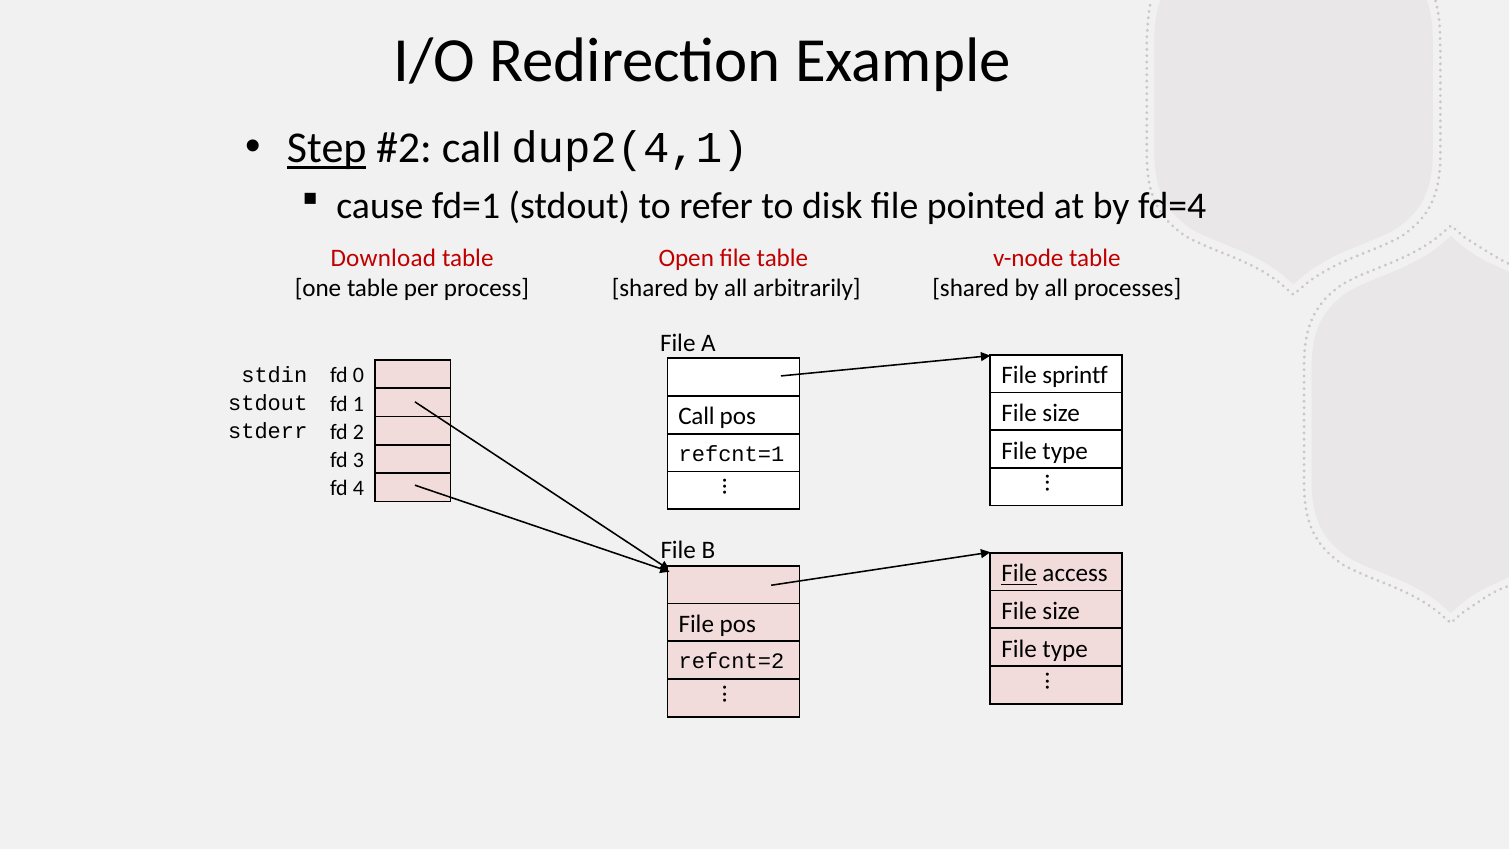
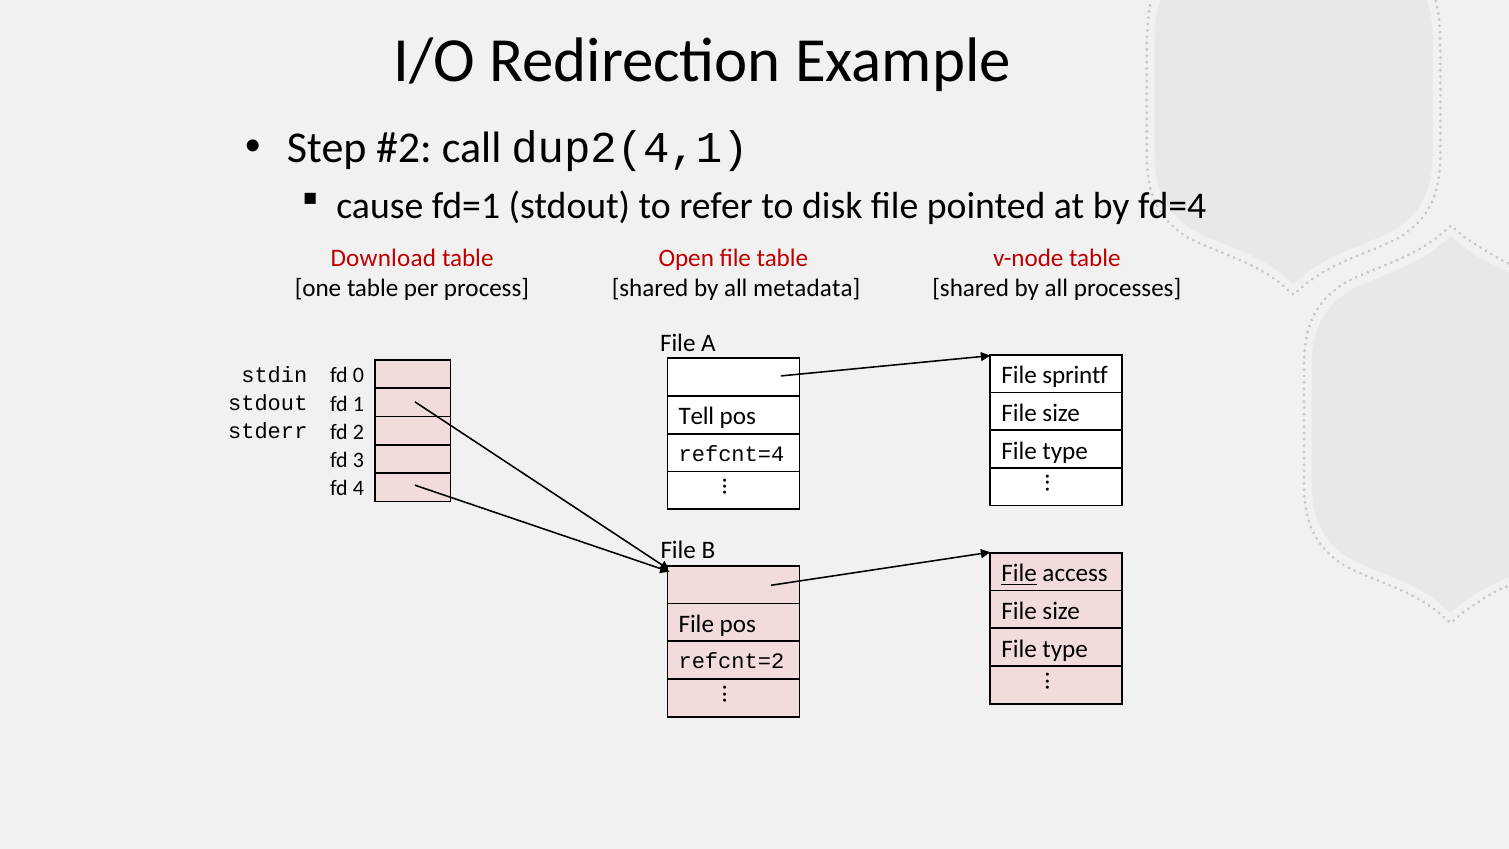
Step underline: present -> none
arbitrarily: arbitrarily -> metadata
Call at (696, 417): Call -> Tell
refcnt=1: refcnt=1 -> refcnt=4
